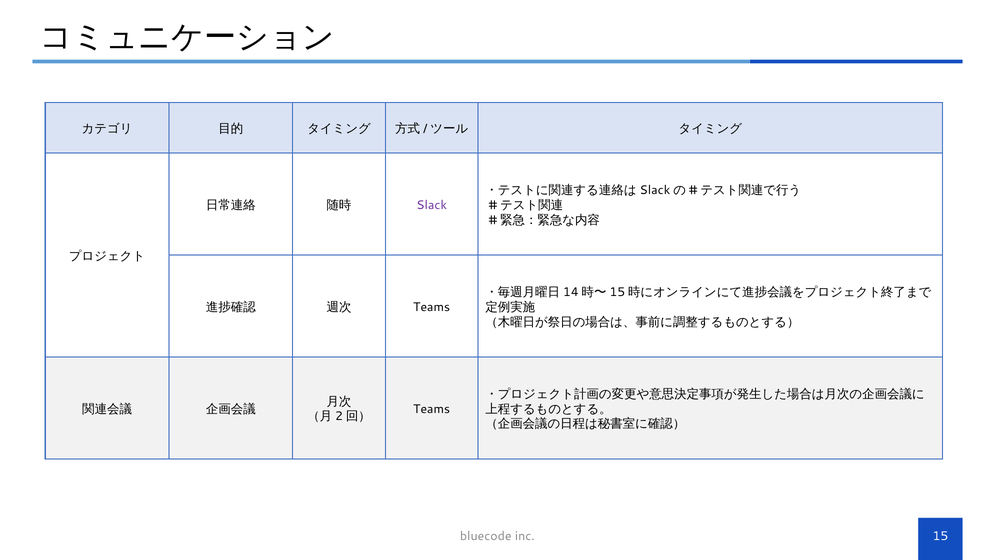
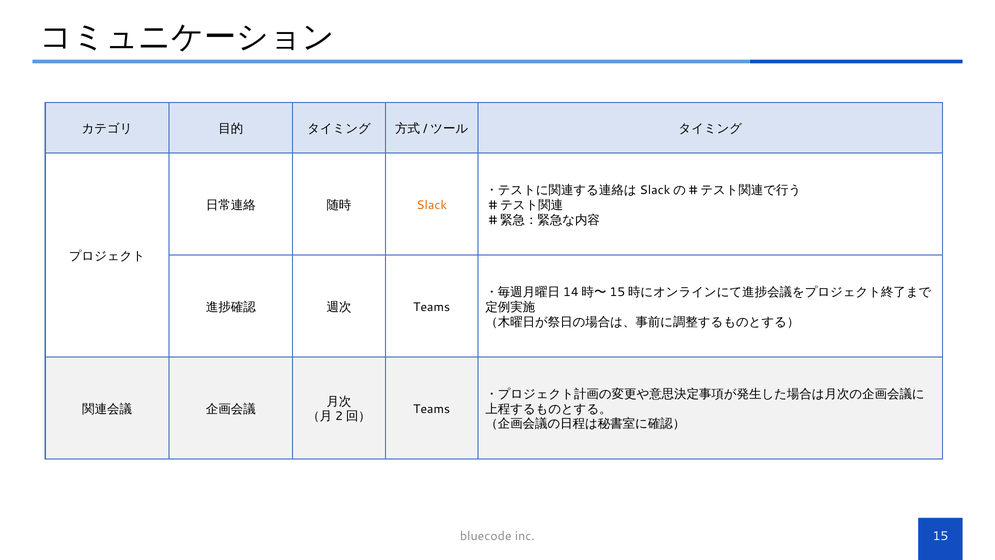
Slack colour: purple -> orange
